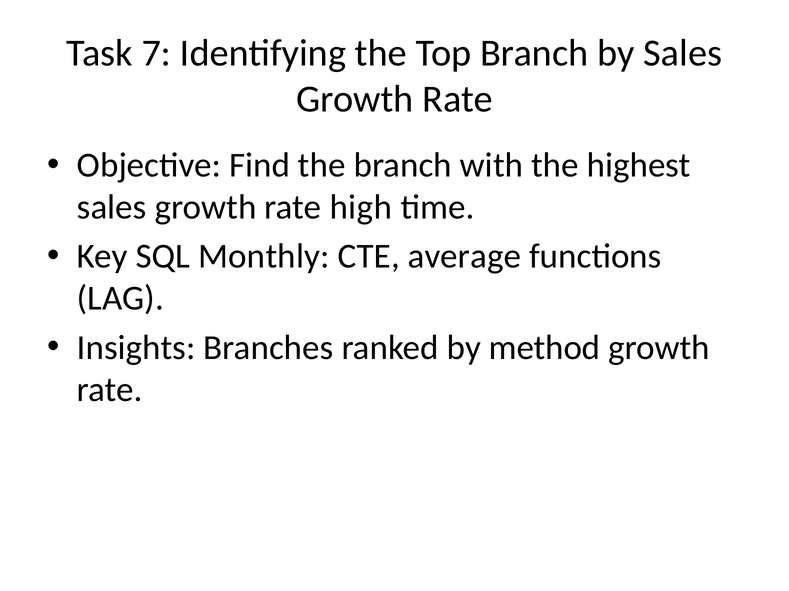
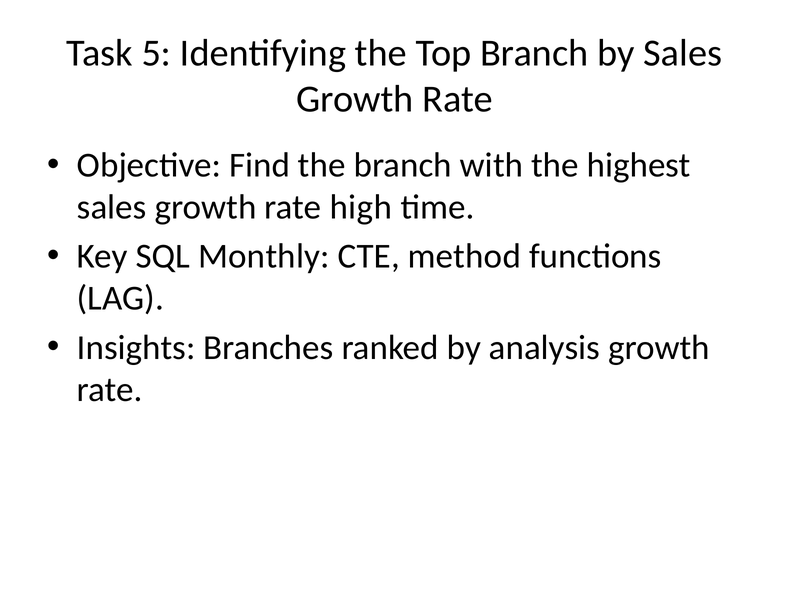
7: 7 -> 5
average: average -> method
method: method -> analysis
